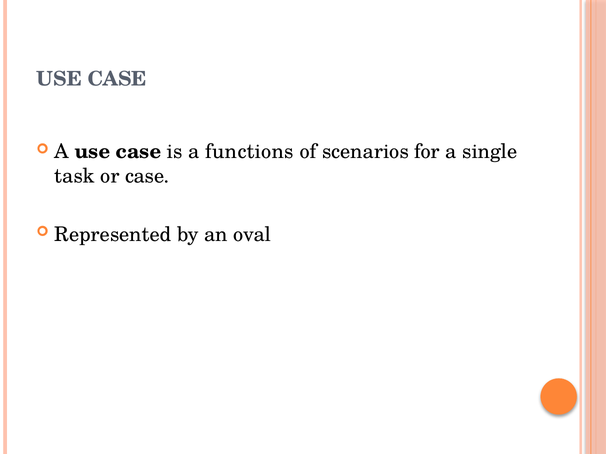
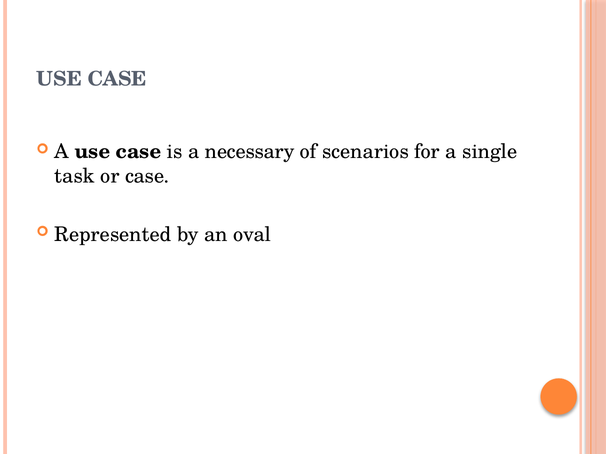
functions: functions -> necessary
